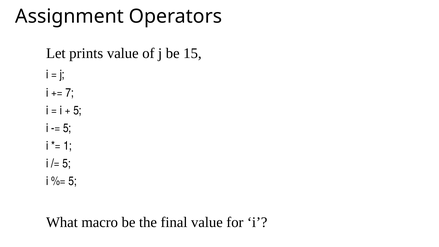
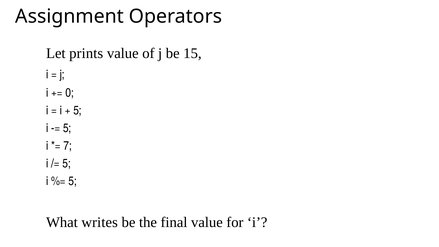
7: 7 -> 0
1: 1 -> 7
macro: macro -> writes
